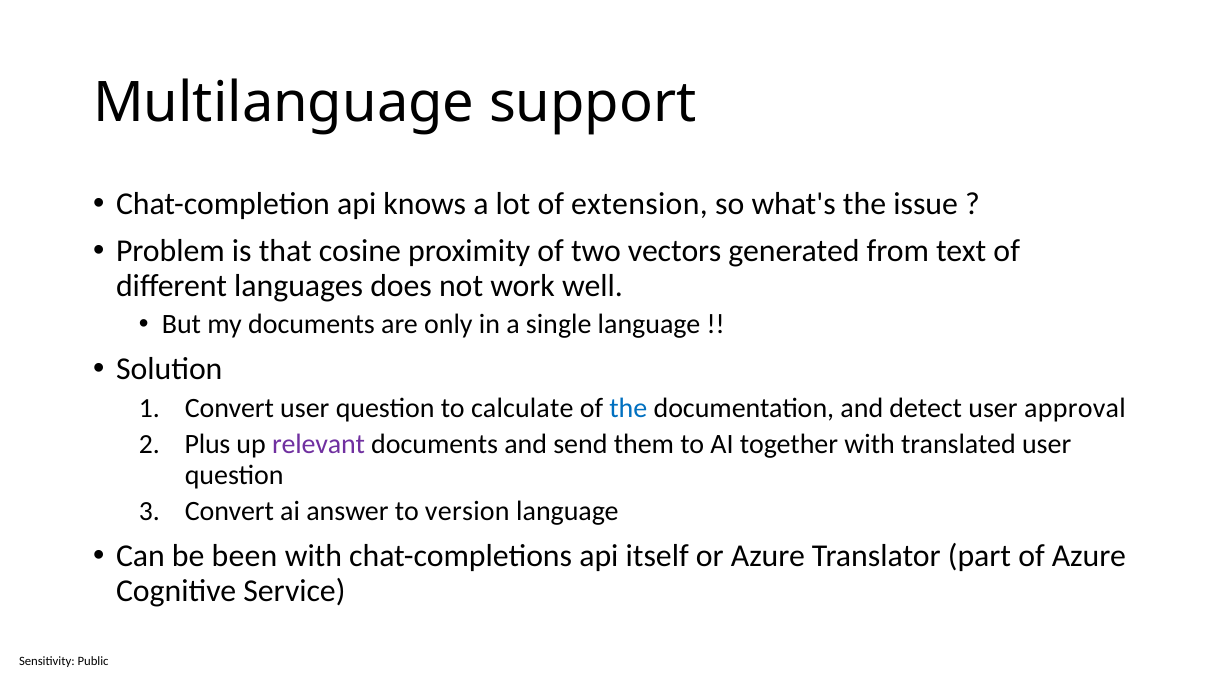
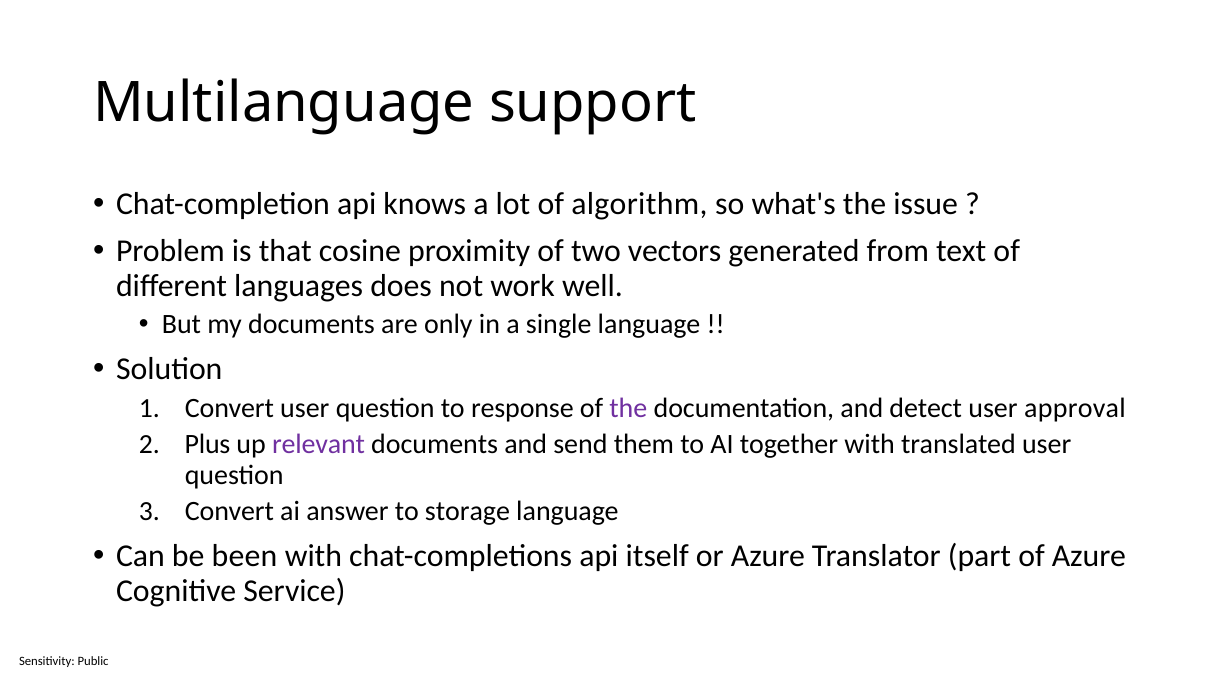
extension: extension -> algorithm
calculate: calculate -> response
the at (628, 408) colour: blue -> purple
version: version -> storage
